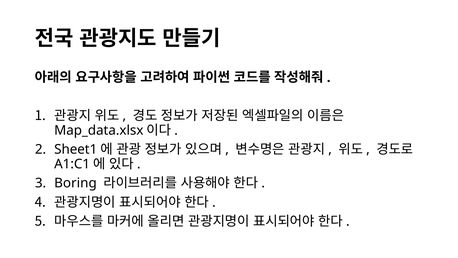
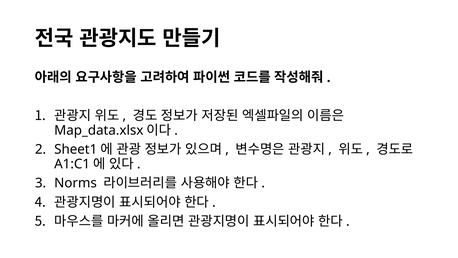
Boring: Boring -> Norms
